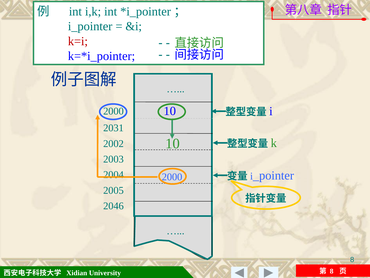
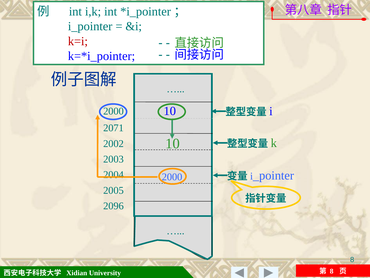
2031: 2031 -> 2071
2046: 2046 -> 2096
